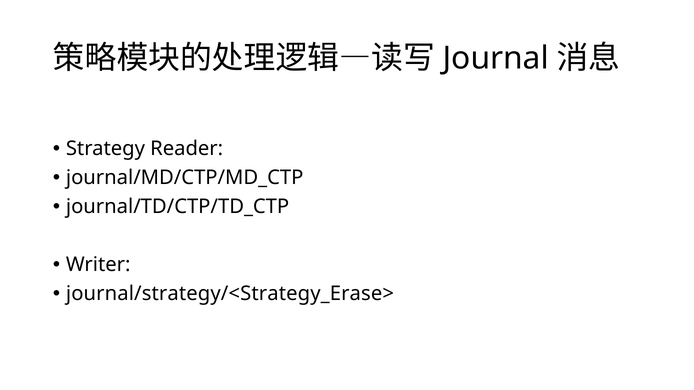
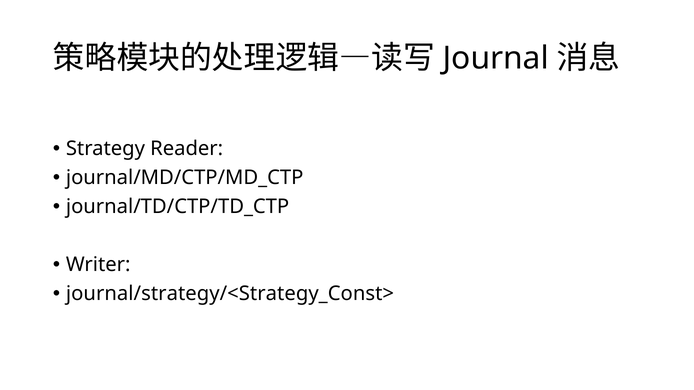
journal/strategy/<Strategy_Erase>: journal/strategy/<Strategy_Erase> -> journal/strategy/<Strategy_Const>
